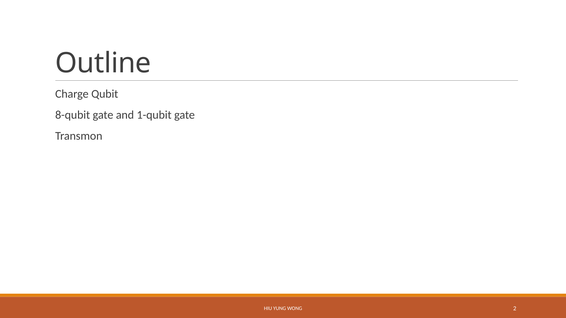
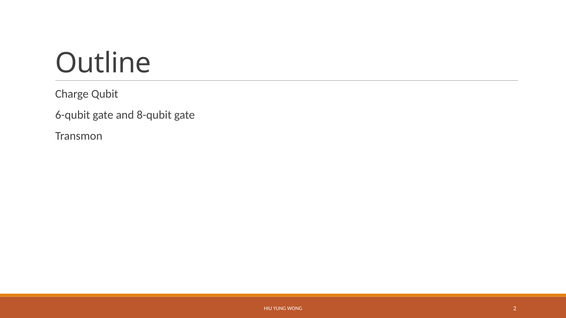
8-qubit: 8-qubit -> 6-qubit
1-qubit: 1-qubit -> 8-qubit
